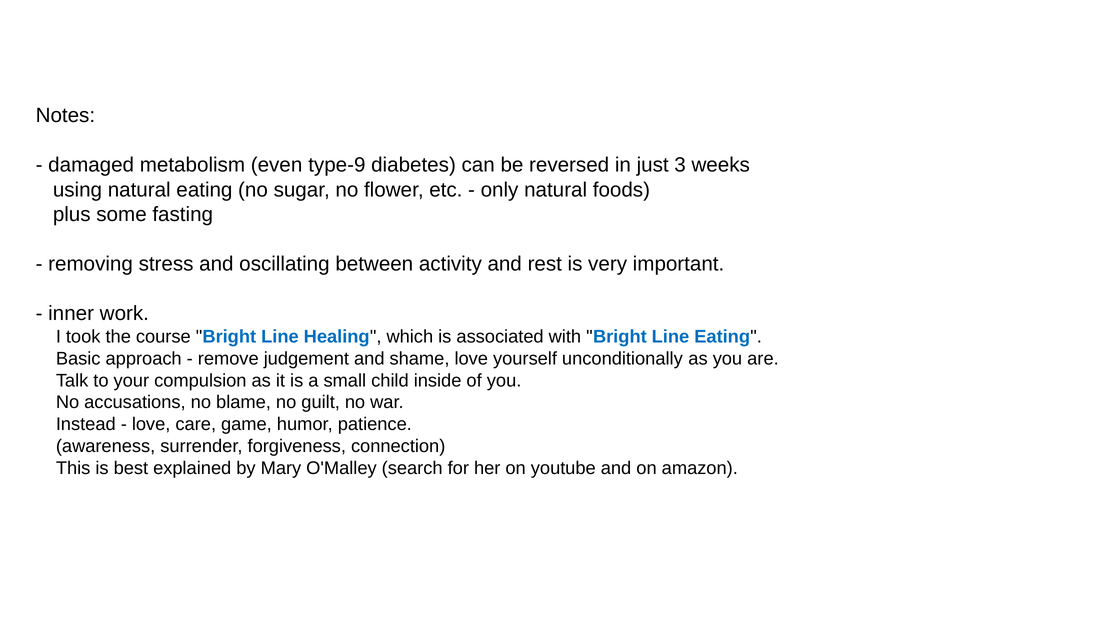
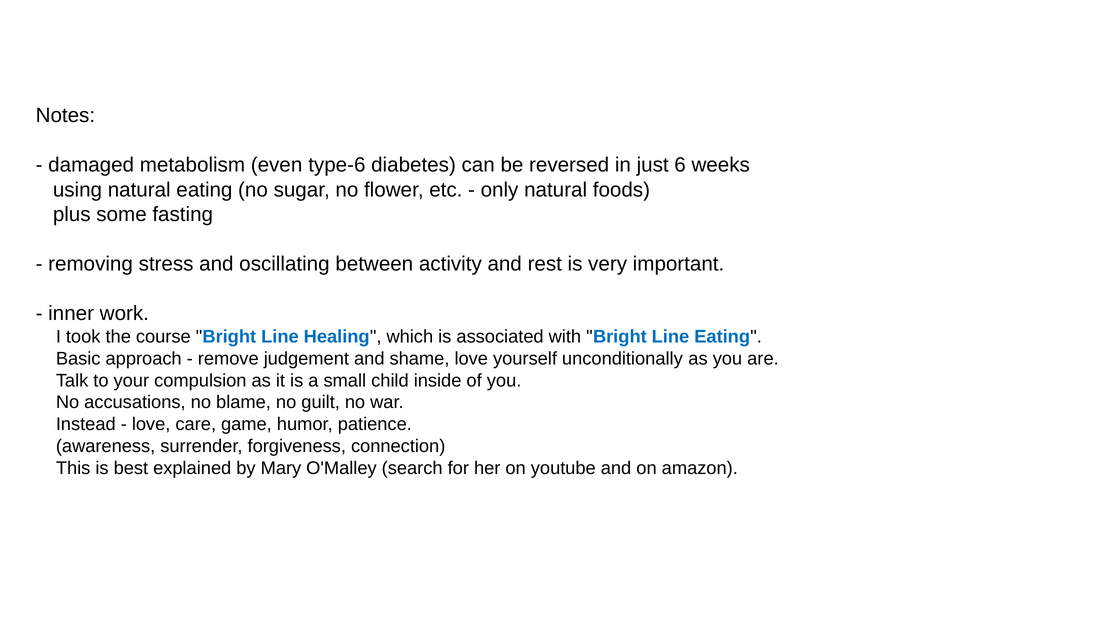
type-9: type-9 -> type-6
3: 3 -> 6
